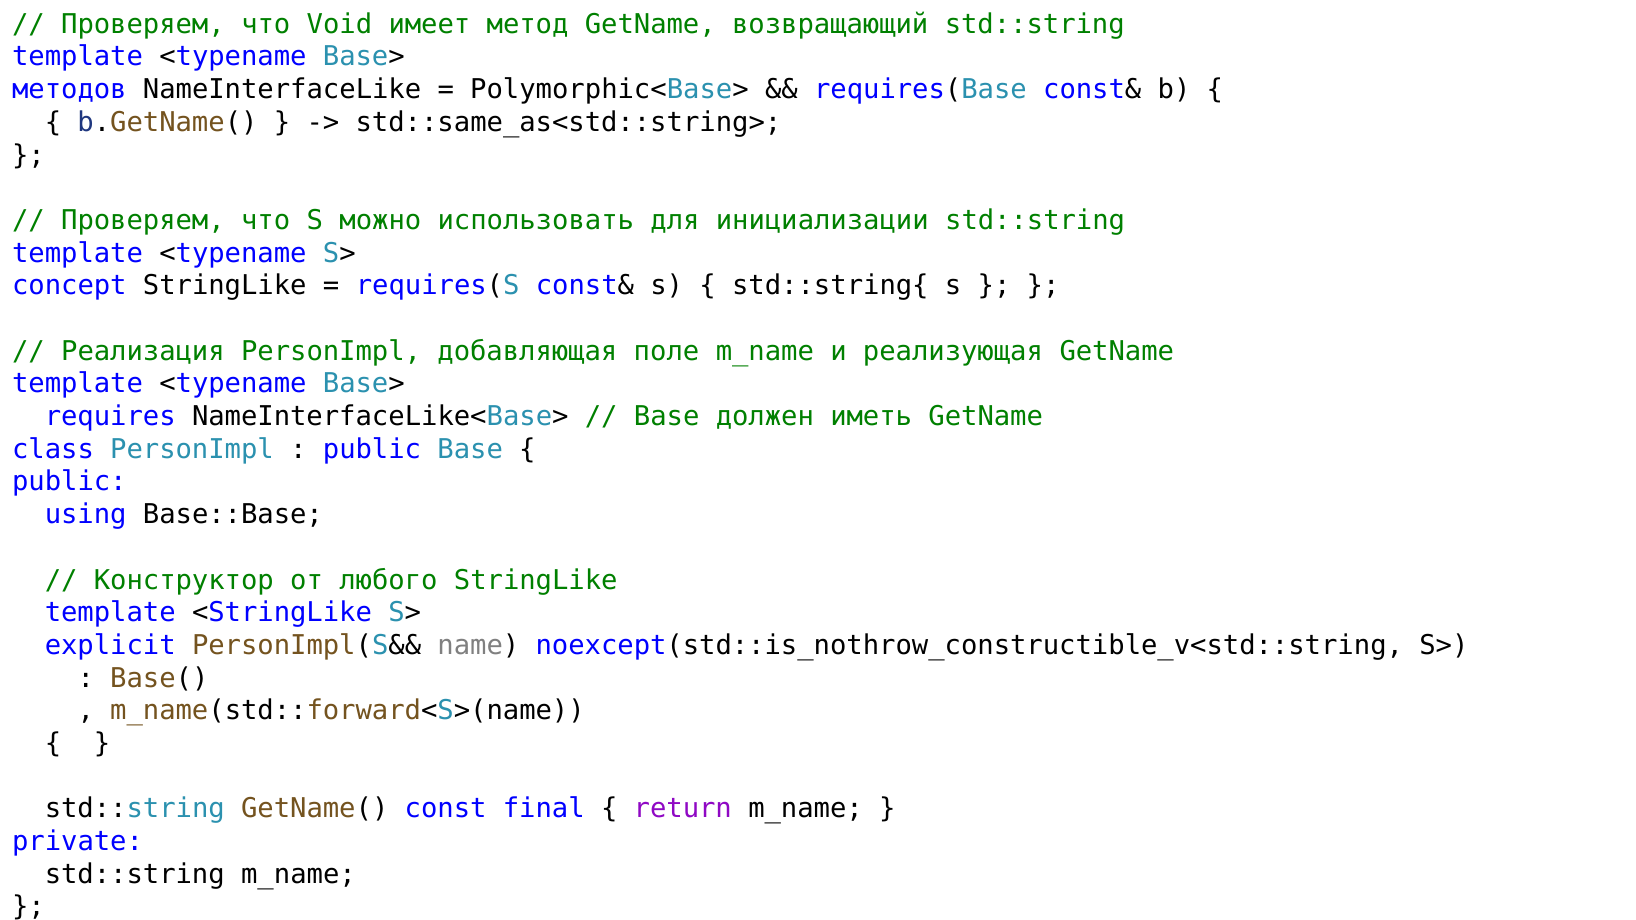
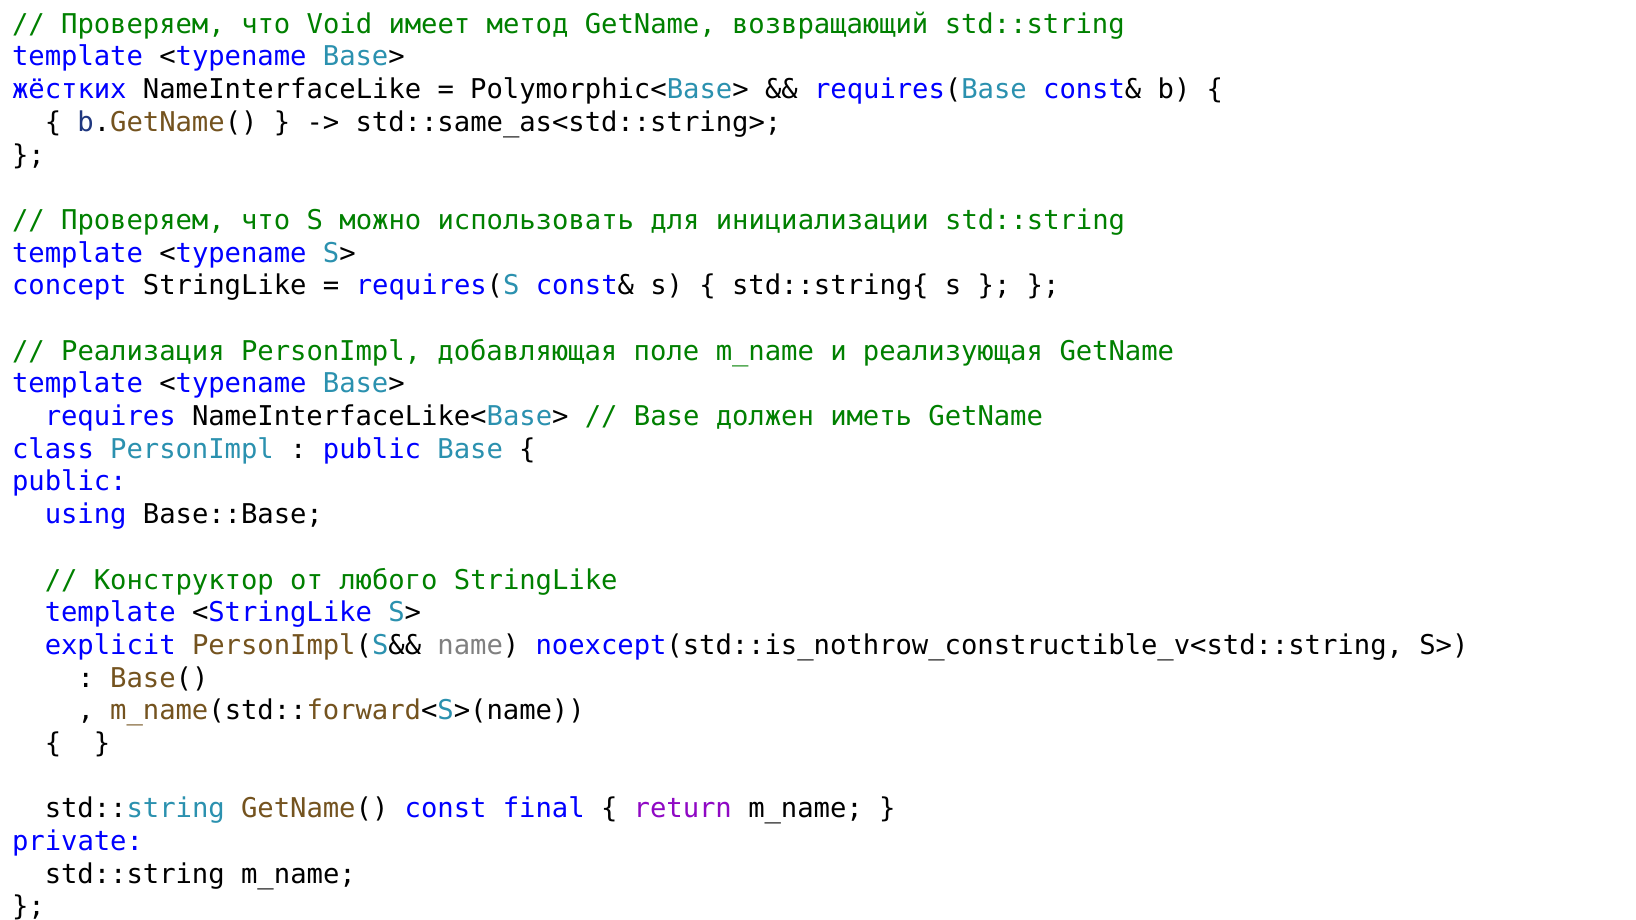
методов: методов -> жёстких
